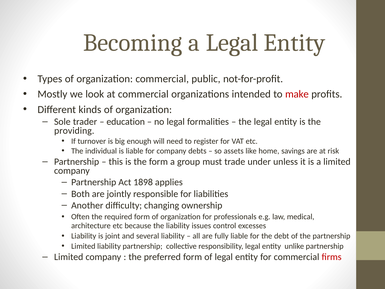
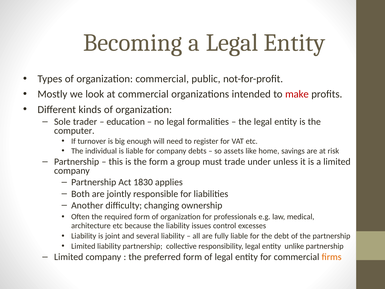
providing: providing -> computer
1898: 1898 -> 1830
ﬁrms colour: red -> orange
